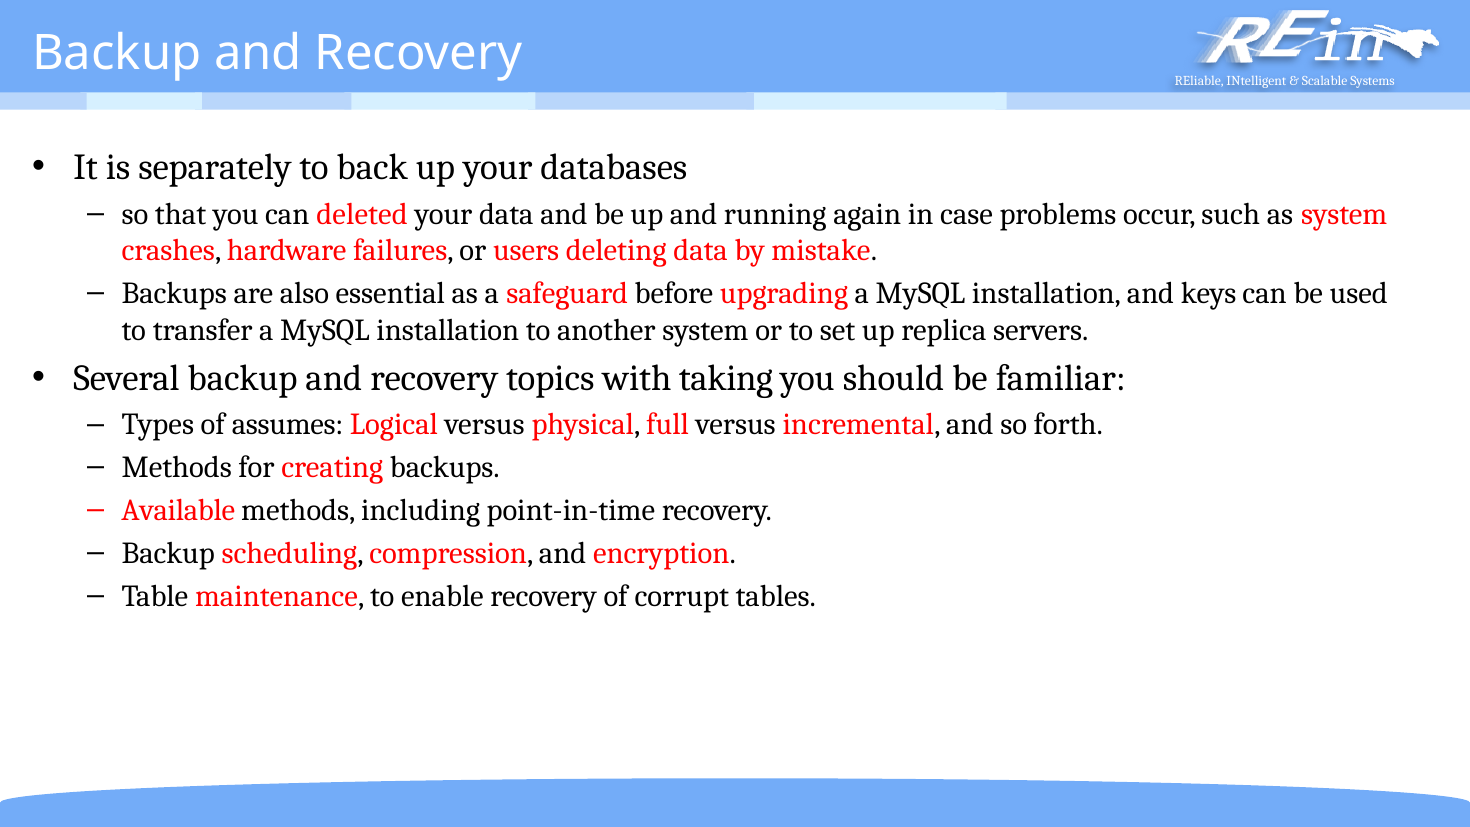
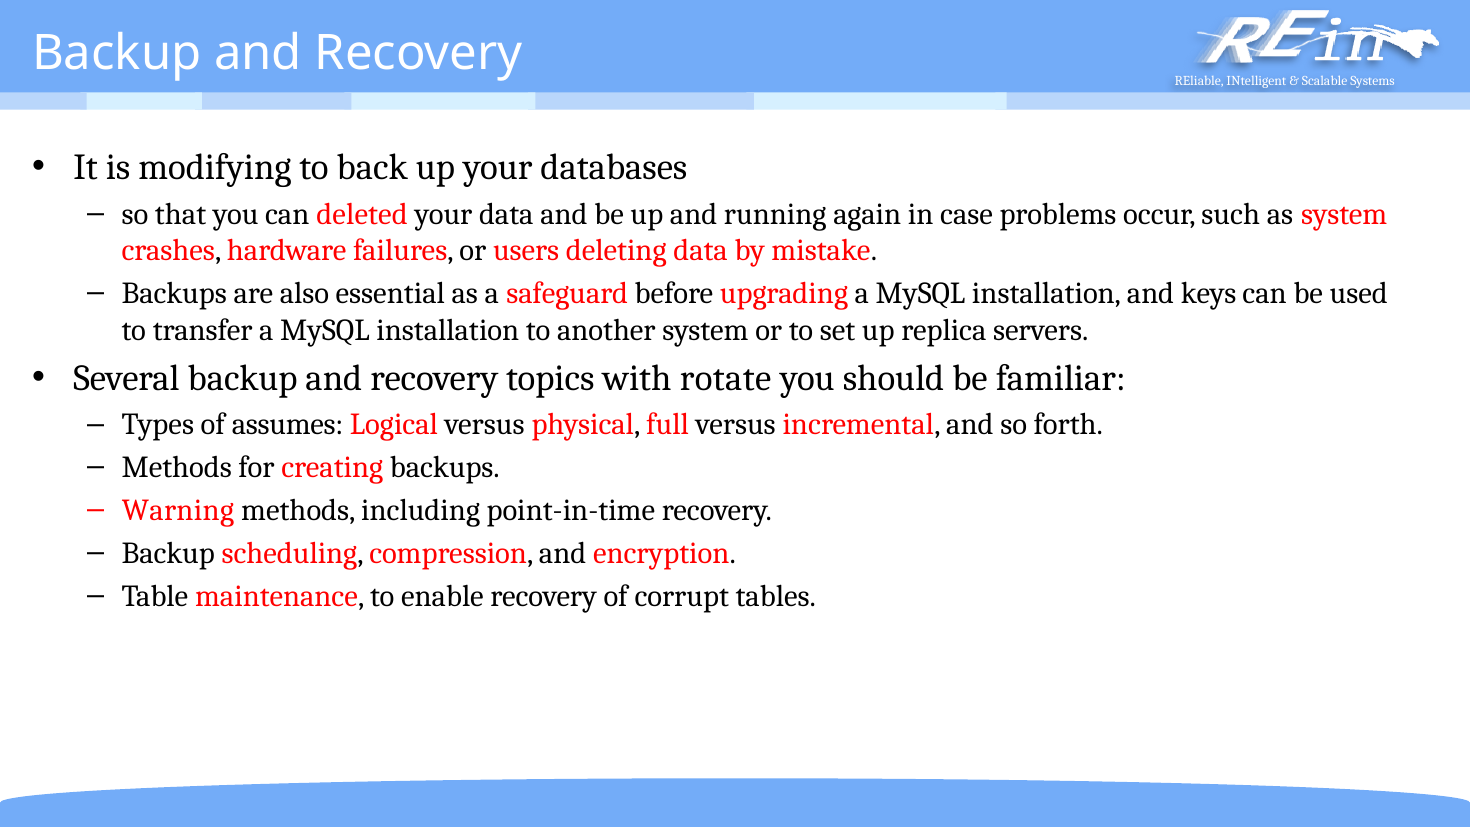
separately: separately -> modifying
taking: taking -> rotate
Available: Available -> Warning
